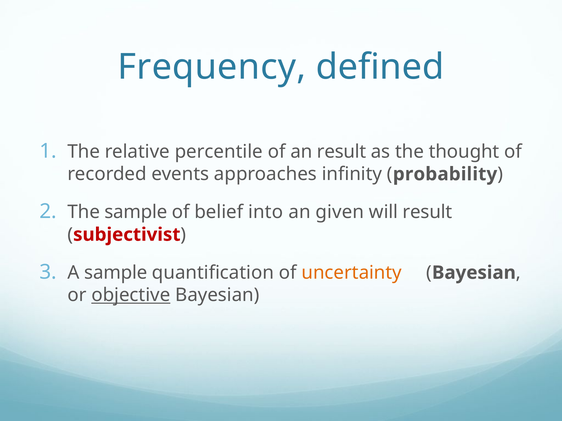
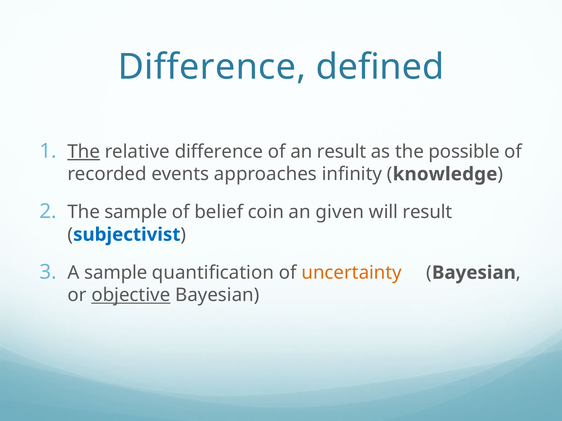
Frequency at (212, 67): Frequency -> Difference
The at (84, 152) underline: none -> present
relative percentile: percentile -> difference
thought: thought -> possible
probability: probability -> knowledge
into: into -> coin
subjectivist colour: red -> blue
